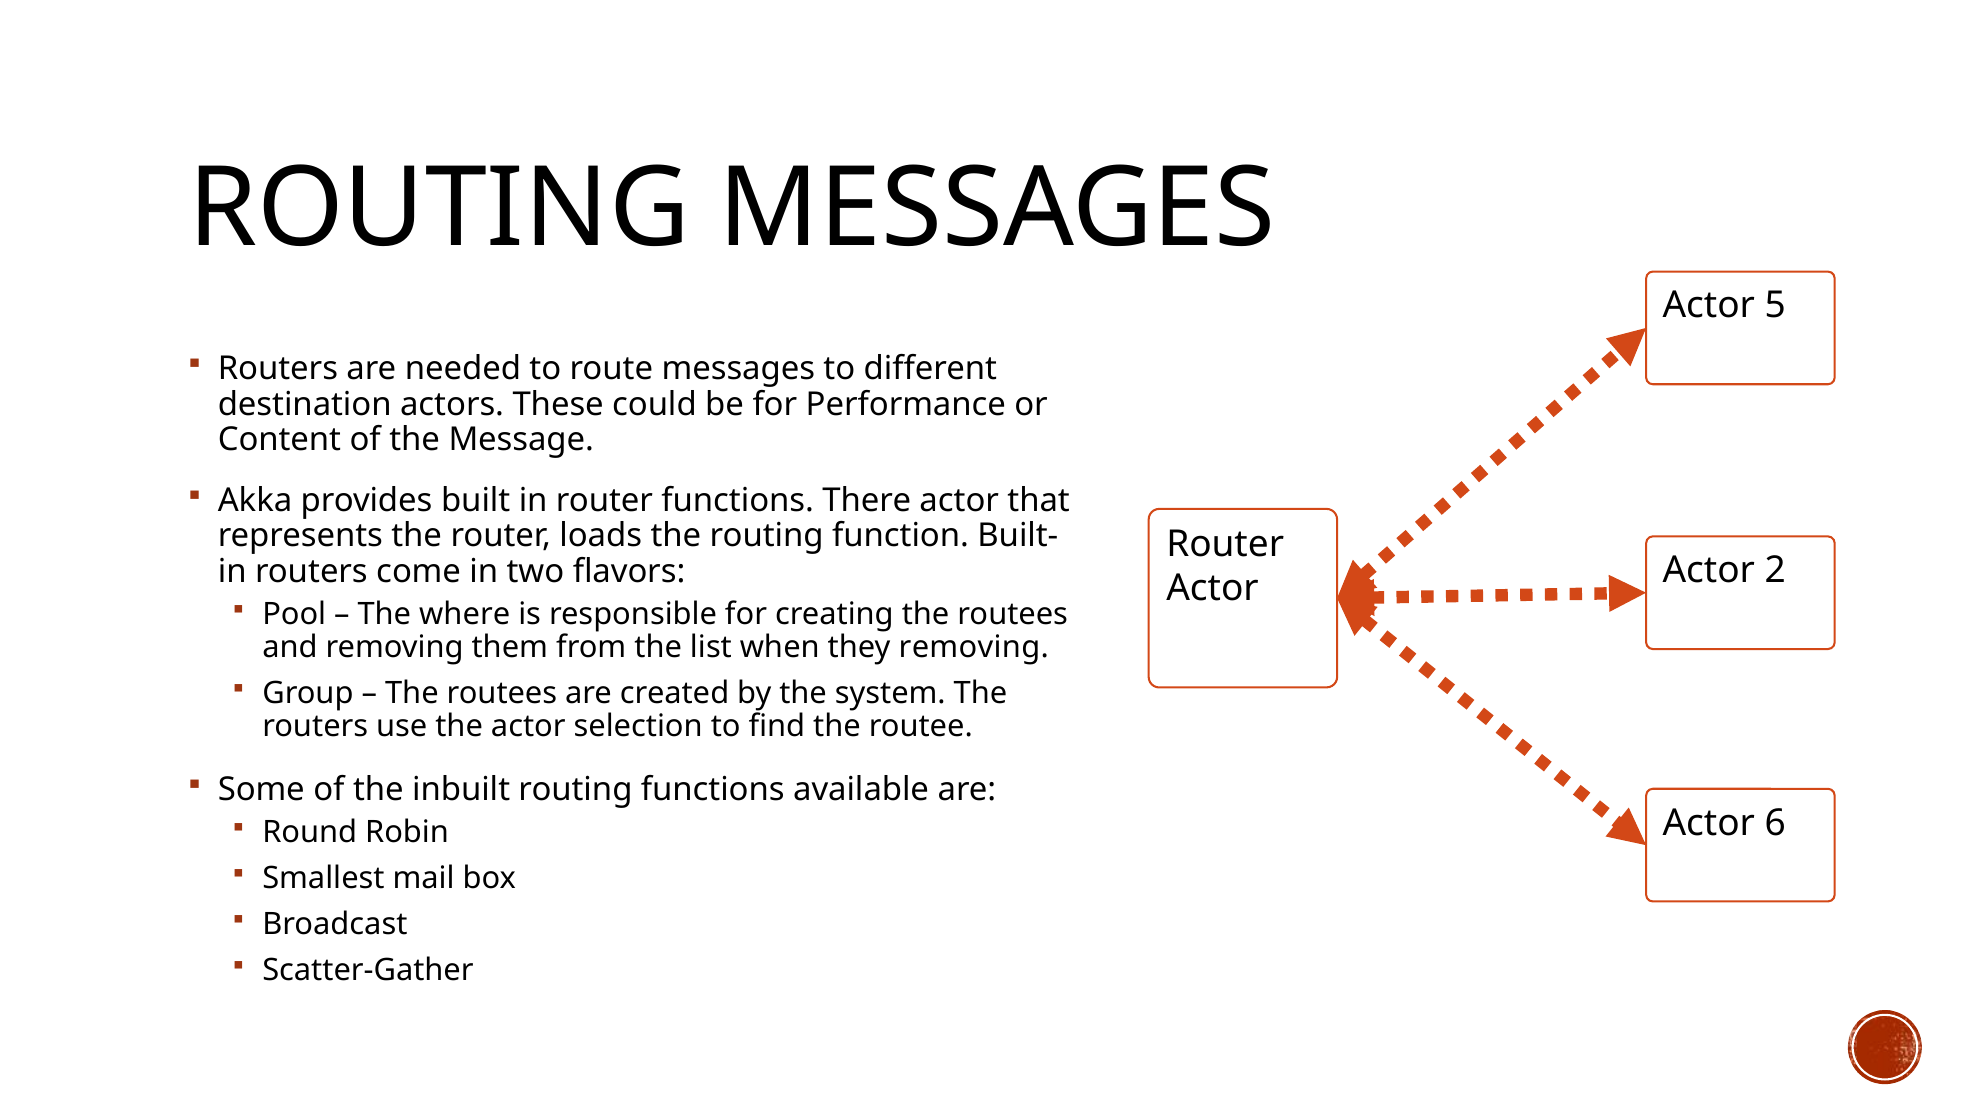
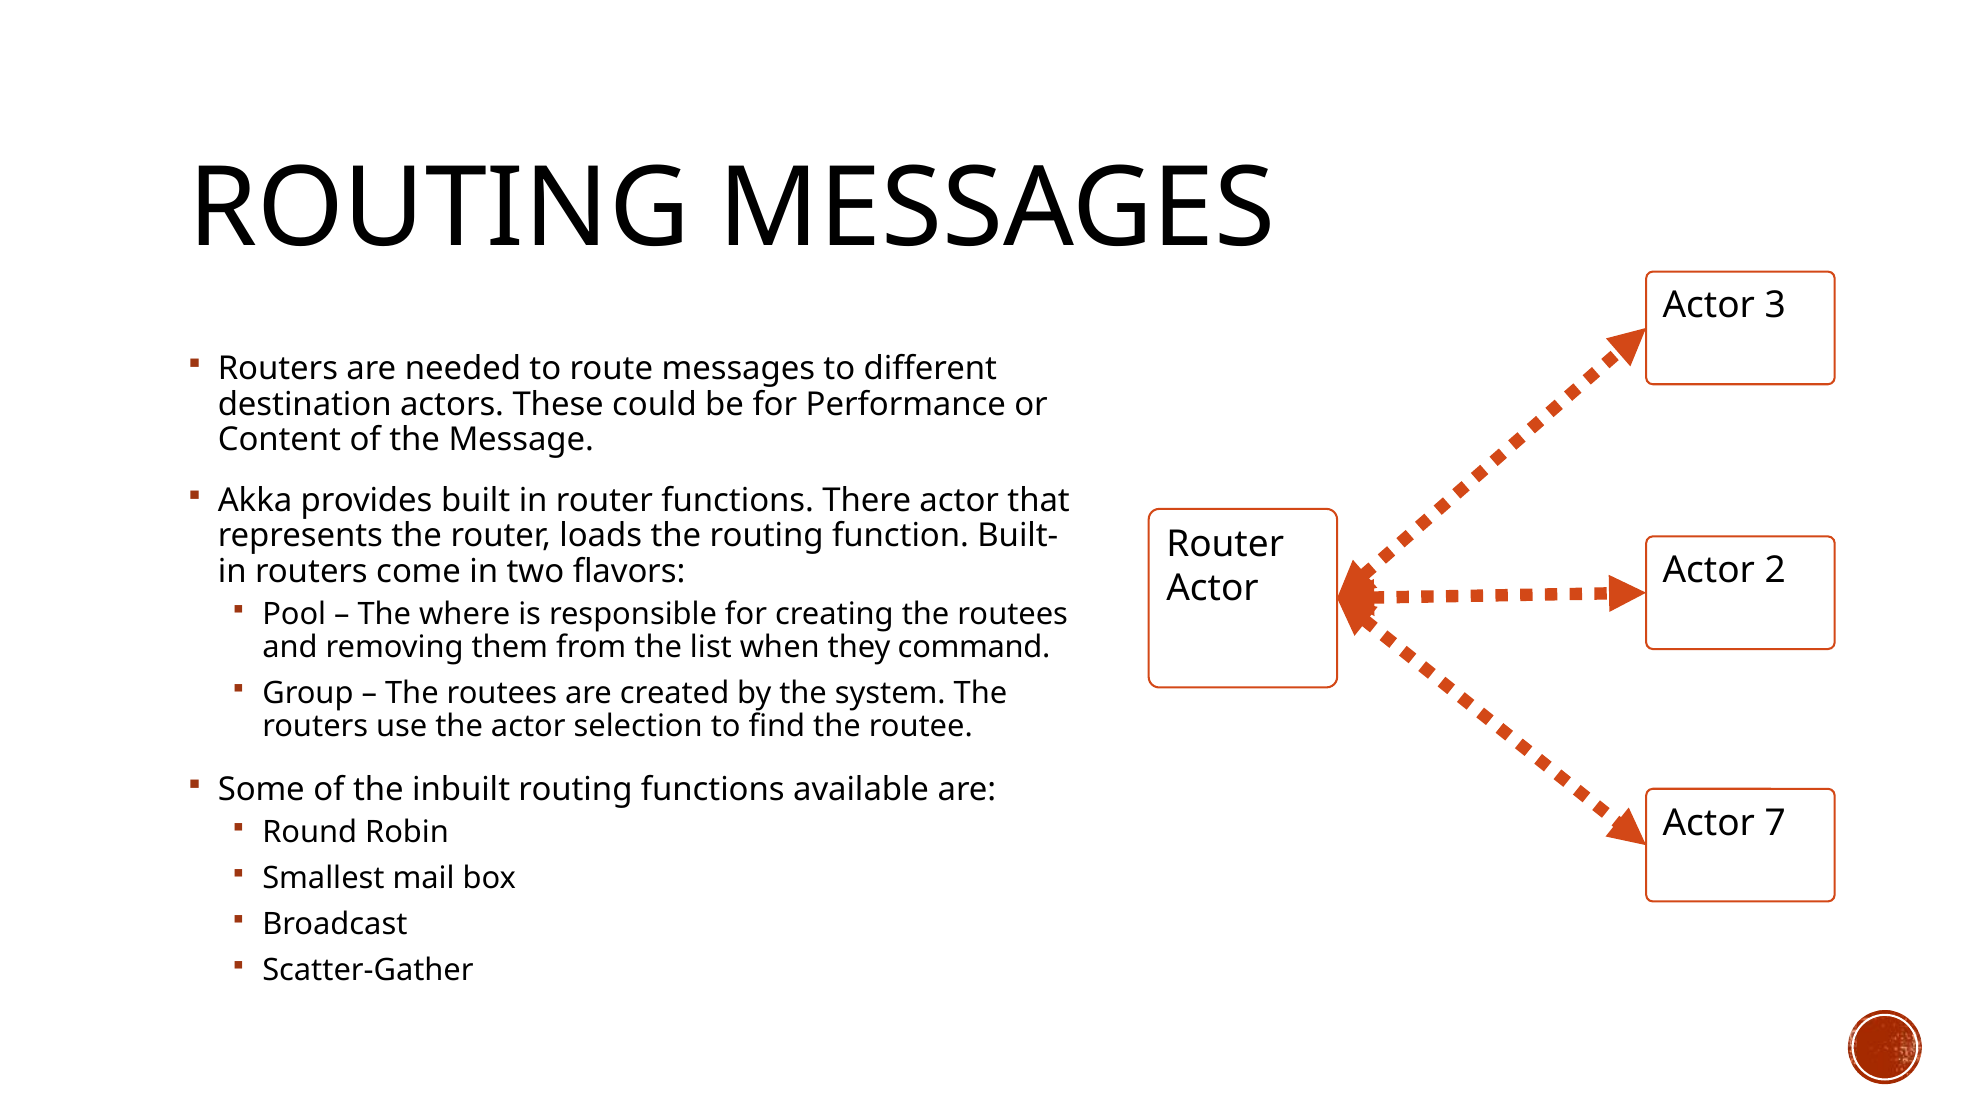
5: 5 -> 3
they removing: removing -> command
6: 6 -> 7
